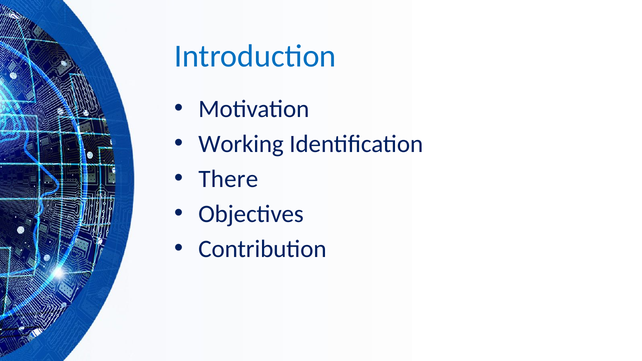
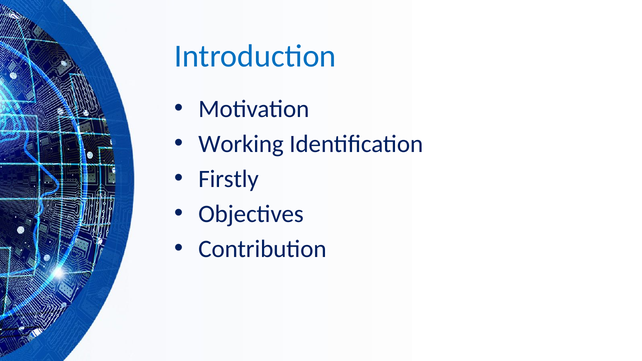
There: There -> Firstly
